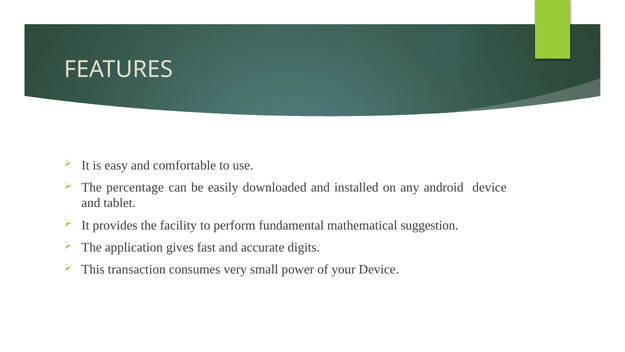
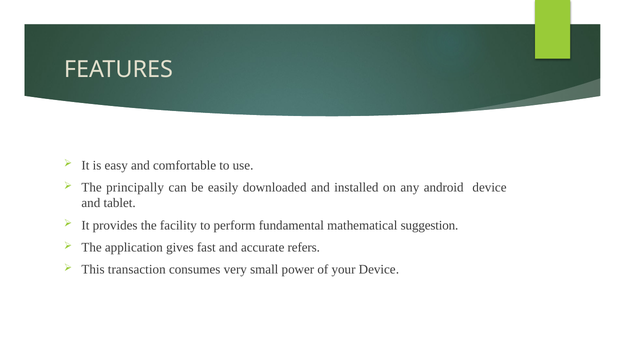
percentage: percentage -> principally
digits: digits -> refers
